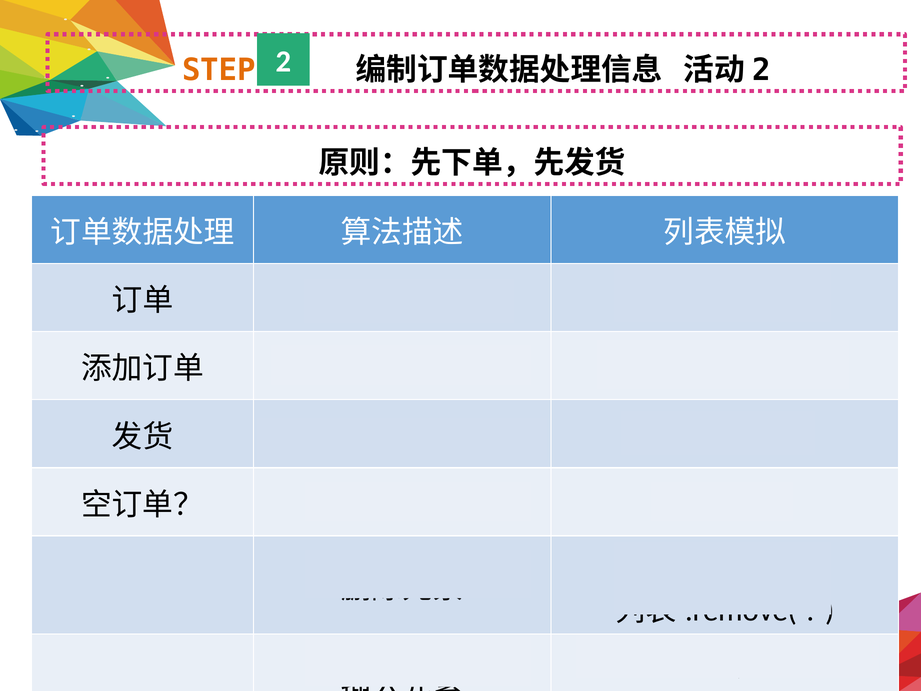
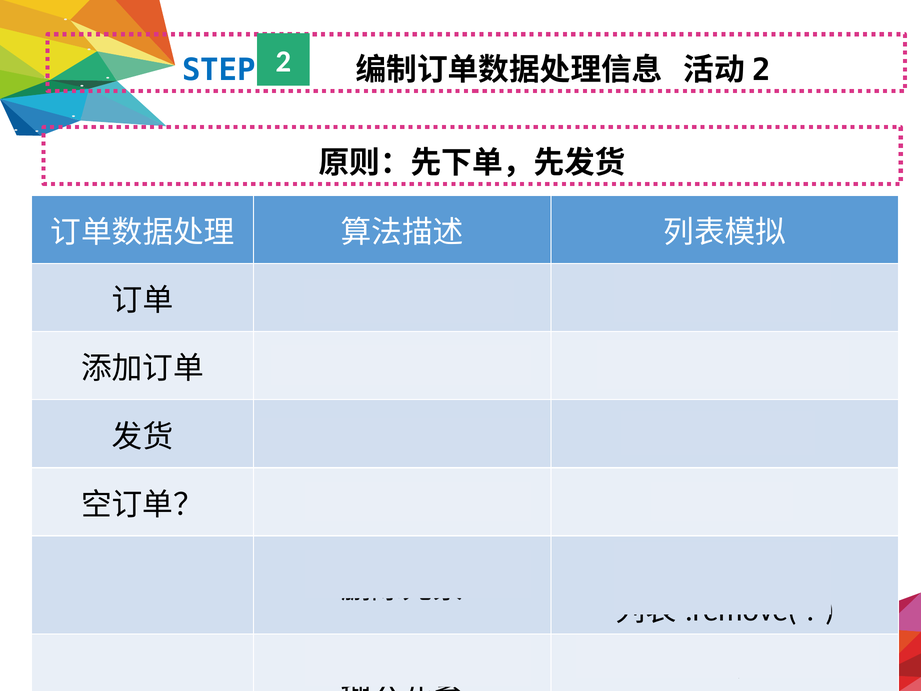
STEP colour: orange -> blue
